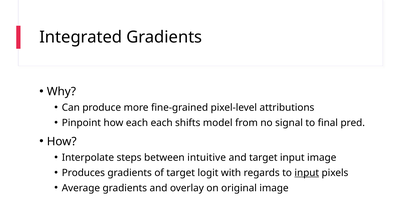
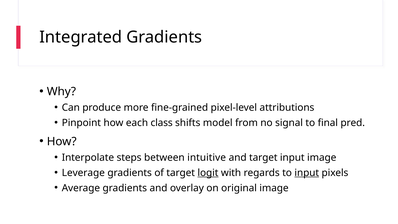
each each: each -> class
Produces: Produces -> Leverage
logit underline: none -> present
